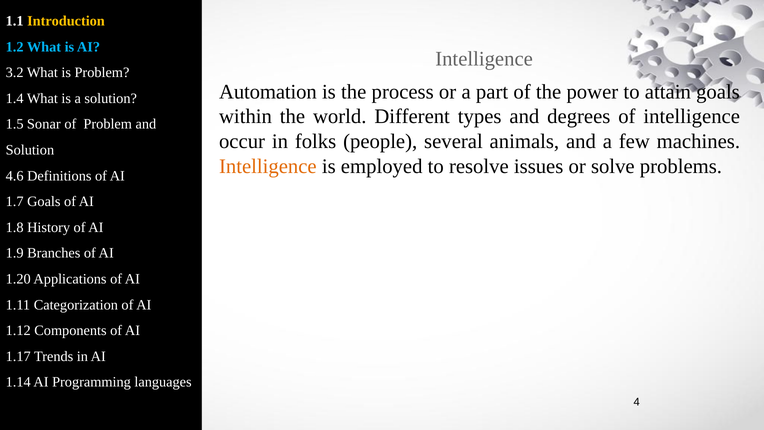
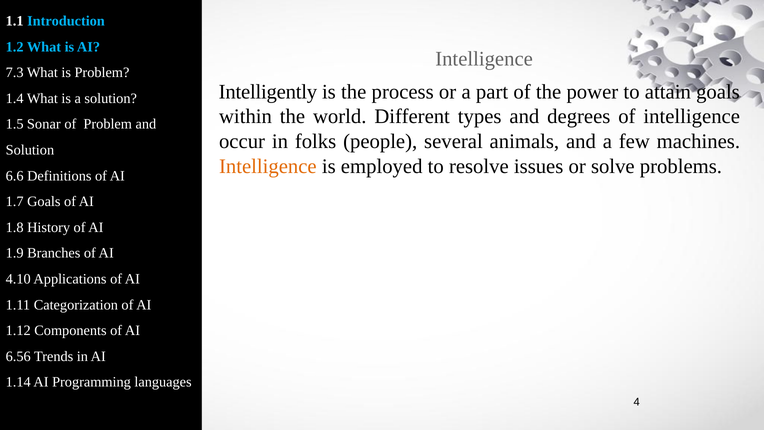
Introduction colour: yellow -> light blue
3.2: 3.2 -> 7.3
Automation: Automation -> Intelligently
4.6: 4.6 -> 6.6
1.20: 1.20 -> 4.10
1.17: 1.17 -> 6.56
